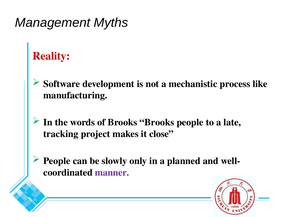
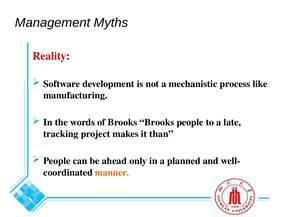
close: close -> than
slowly: slowly -> ahead
manner colour: purple -> orange
